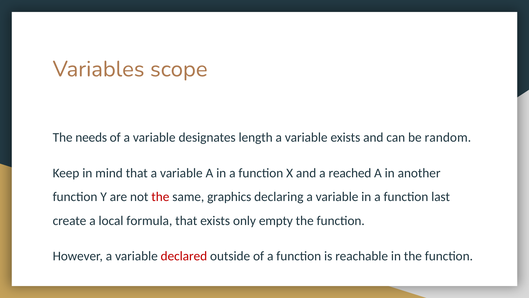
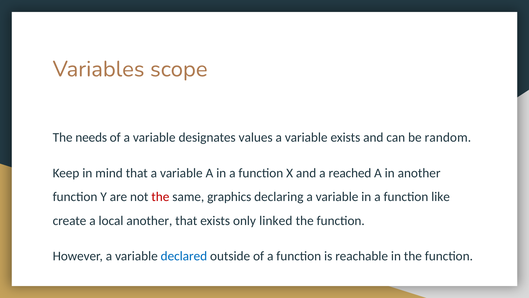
length: length -> values
last: last -> like
local formula: formula -> another
empty: empty -> linked
declared colour: red -> blue
